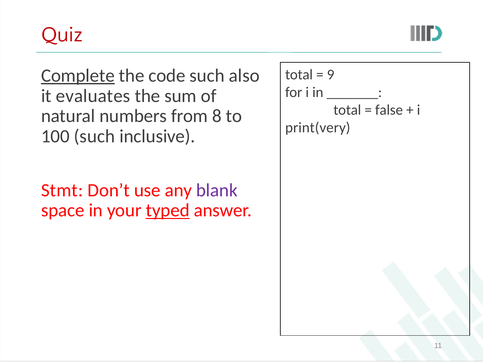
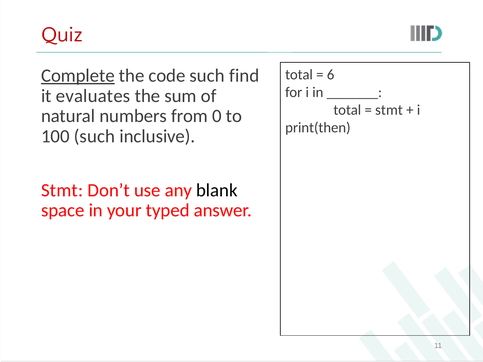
also: also -> find
9: 9 -> 6
false at (389, 110): false -> stmt
8: 8 -> 0
print(very: print(very -> print(then
blank colour: purple -> black
typed underline: present -> none
